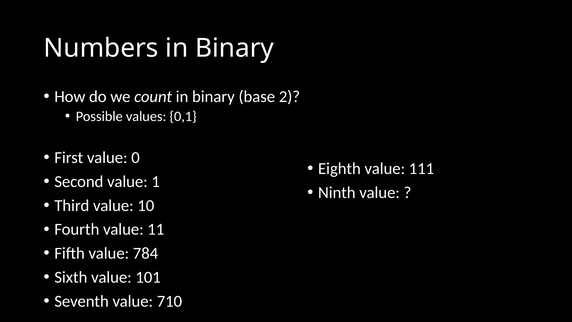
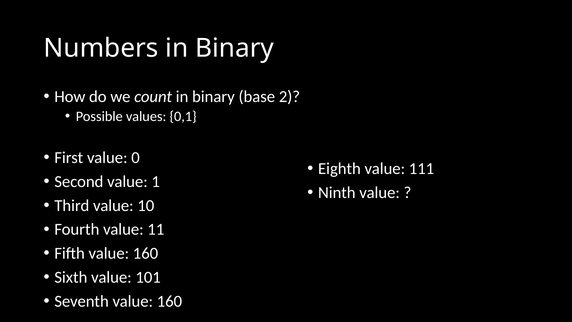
Fifth value 784: 784 -> 160
Seventh value 710: 710 -> 160
